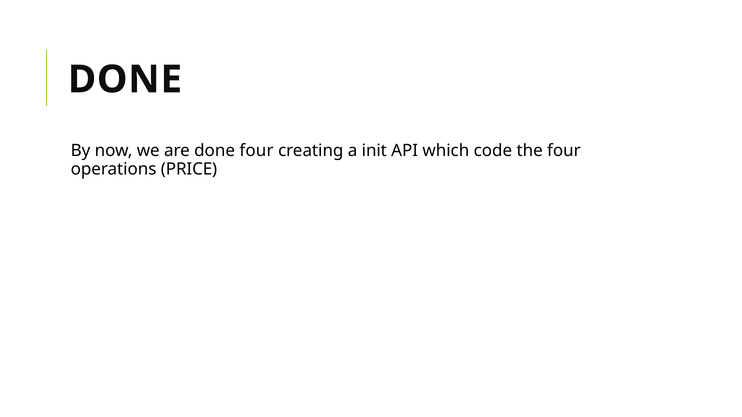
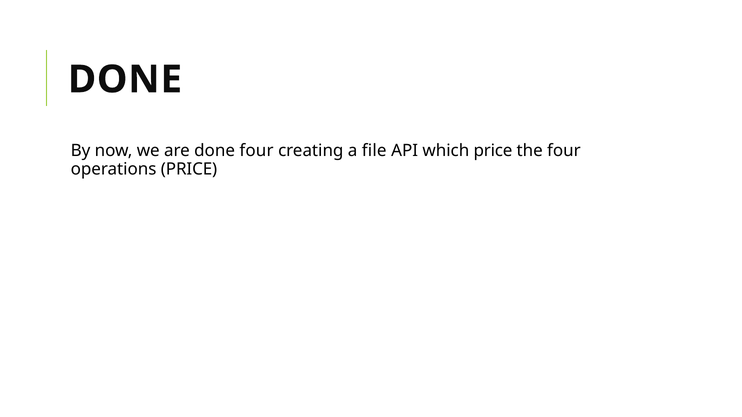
init: init -> file
which code: code -> price
